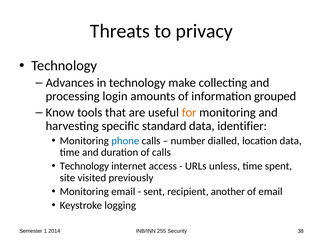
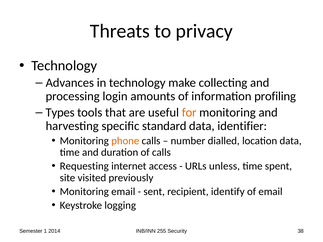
grouped: grouped -> profiling
Know: Know -> Types
phone colour: blue -> orange
Technology at (84, 166): Technology -> Requesting
another: another -> identify
